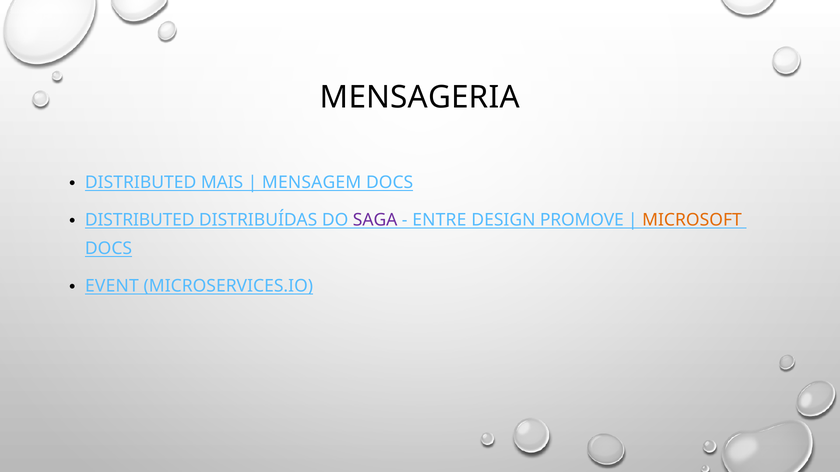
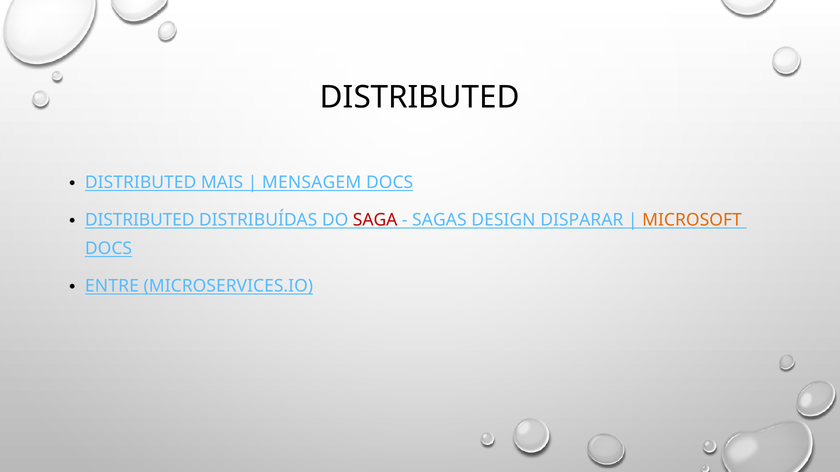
MENSAGERIA at (420, 97): MENSAGERIA -> DISTRIBUTED
SAGA colour: purple -> red
ENTRE: ENTRE -> SAGAS
PROMOVE: PROMOVE -> DISPARAR
EVENT: EVENT -> ENTRE
